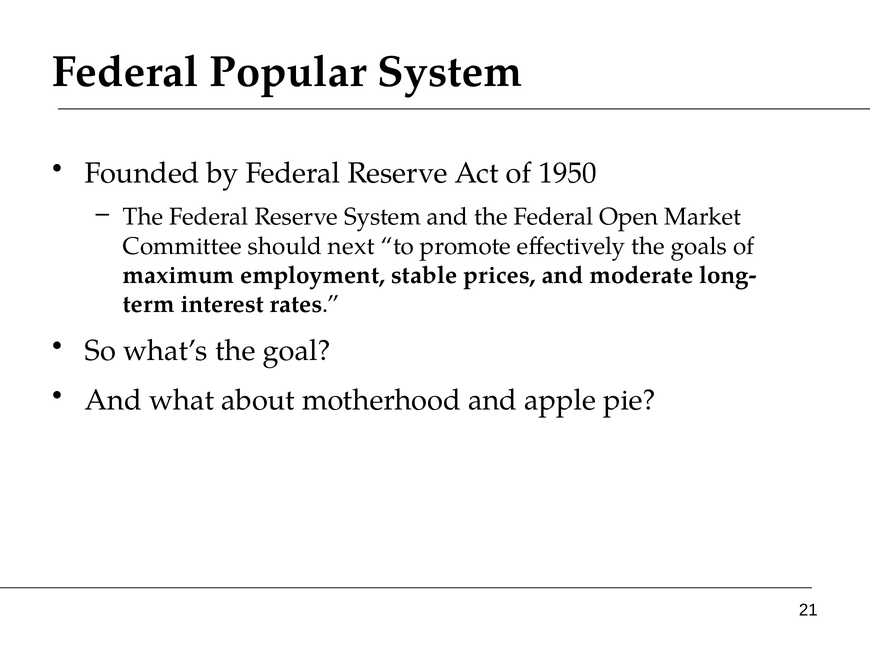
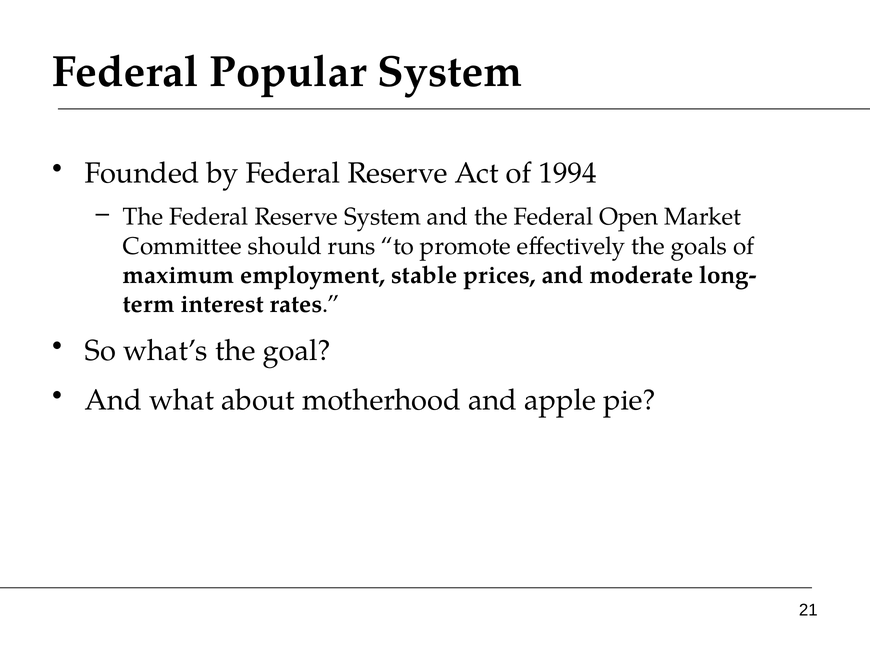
1950: 1950 -> 1994
next: next -> runs
